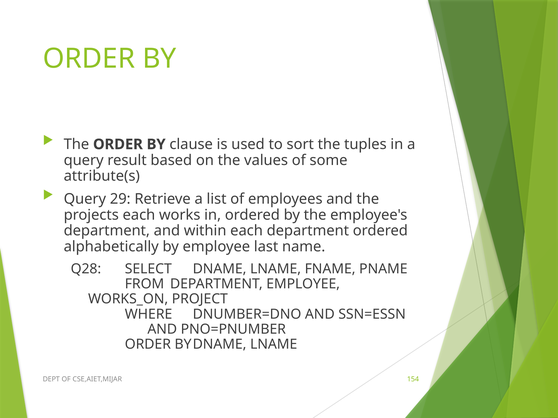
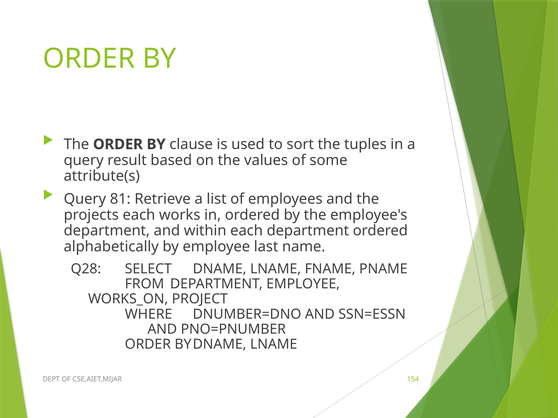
29: 29 -> 81
